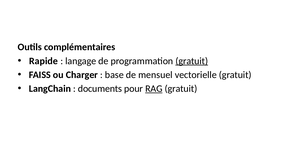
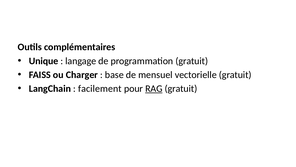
Rapide: Rapide -> Unique
gratuit at (192, 61) underline: present -> none
documents: documents -> facilement
